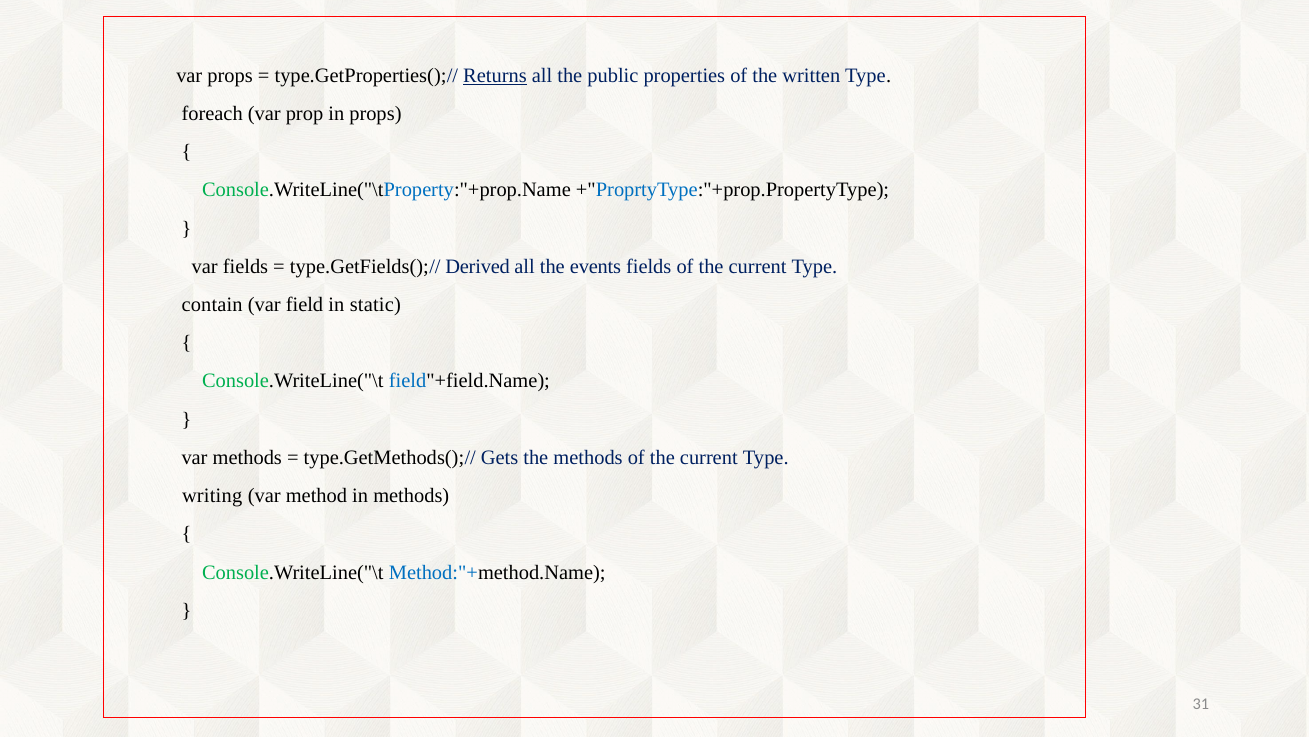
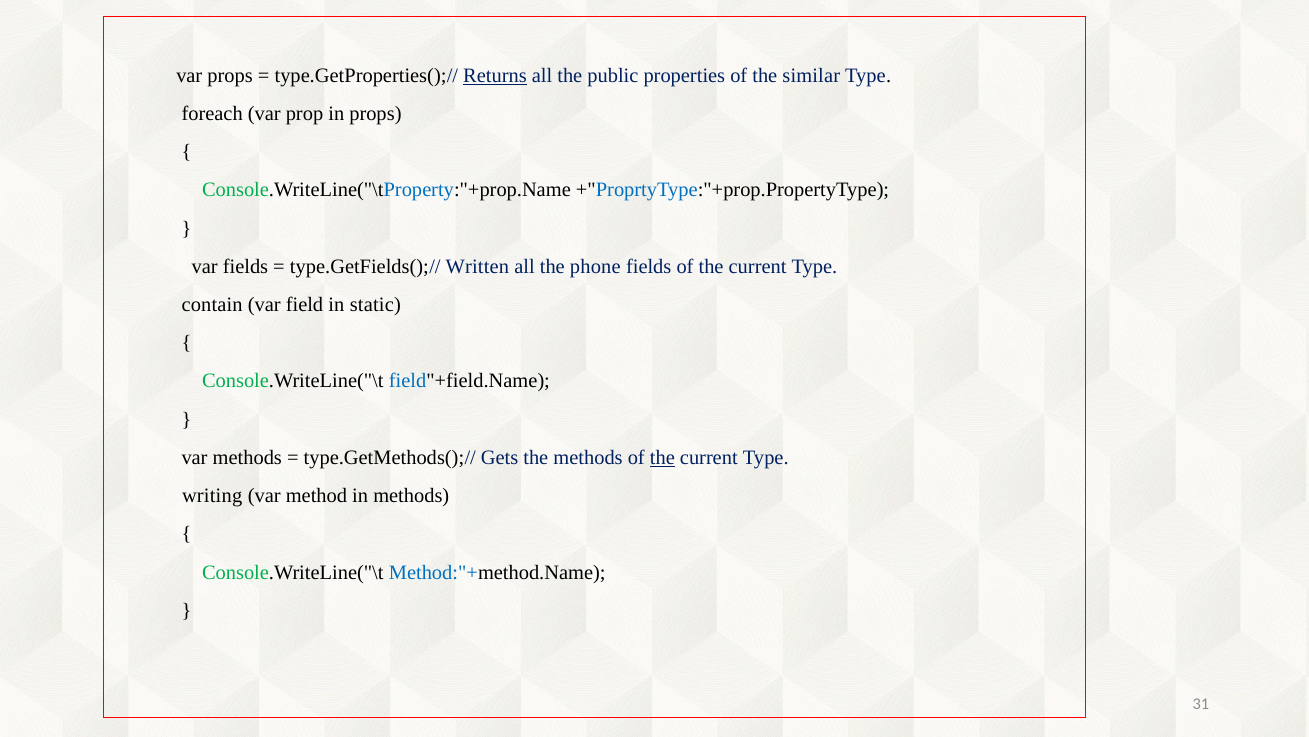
written: written -> similar
Derived: Derived -> Written
events: events -> phone
the at (662, 457) underline: none -> present
